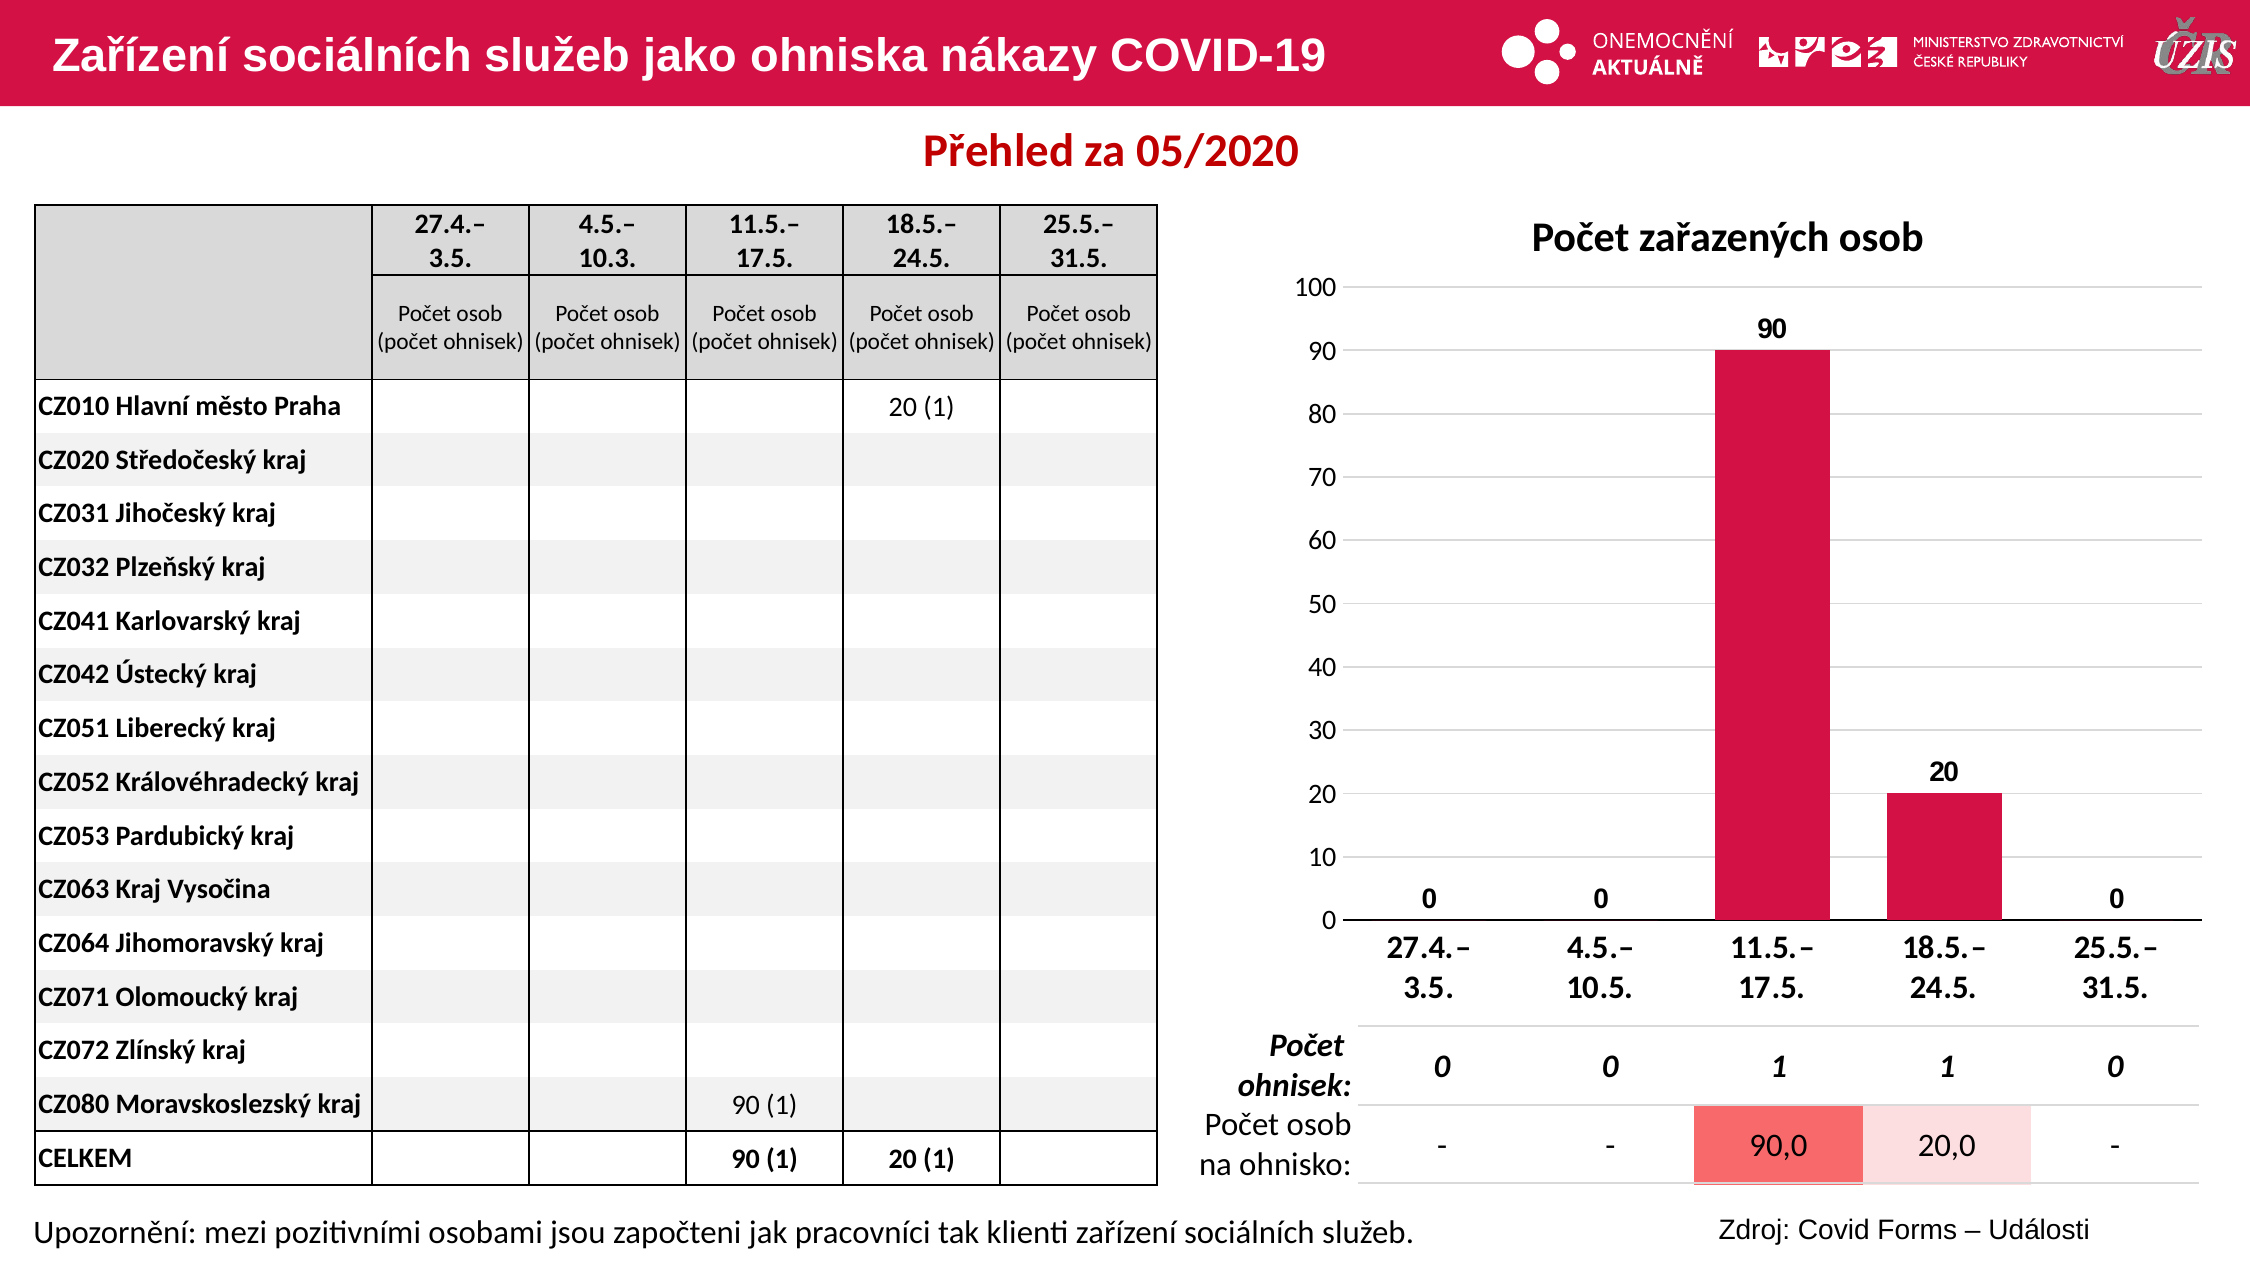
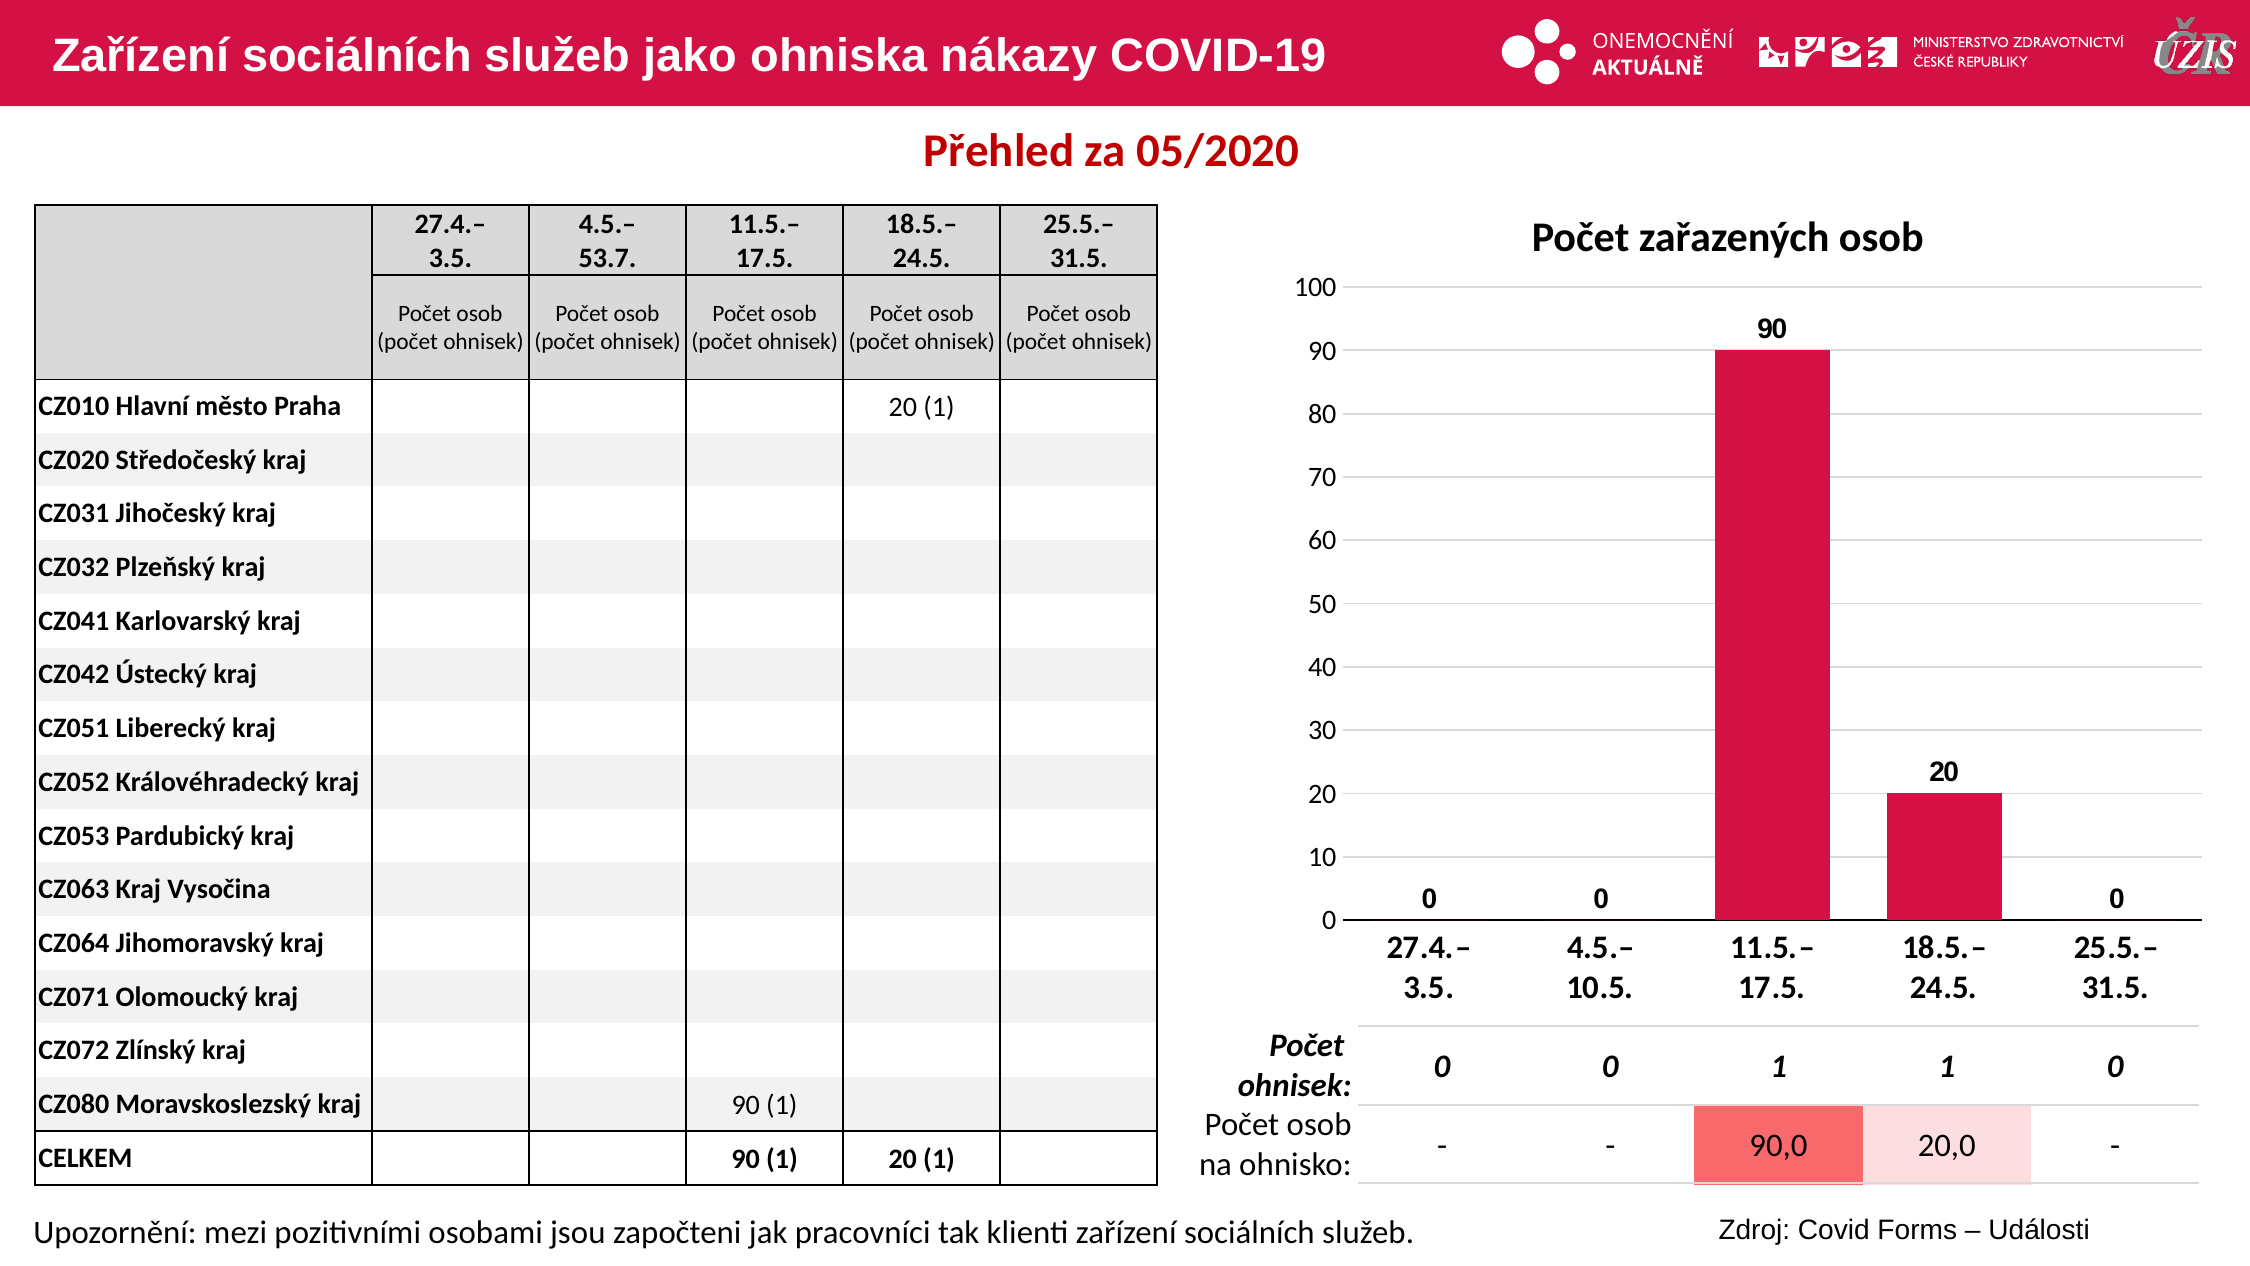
10.3: 10.3 -> 53.7
